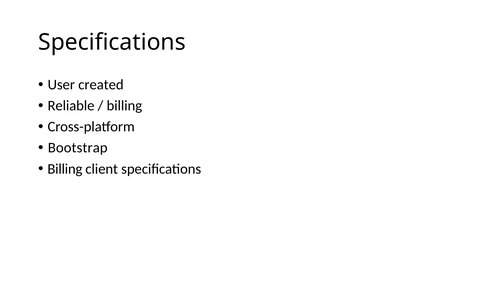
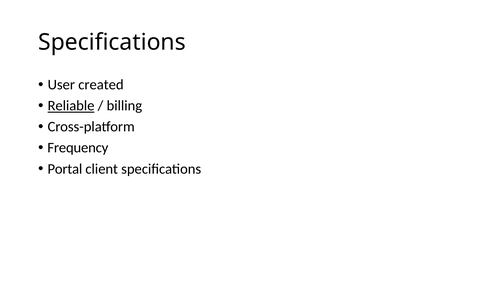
Reliable underline: none -> present
Bootstrap: Bootstrap -> Frequency
Billing at (65, 169): Billing -> Portal
